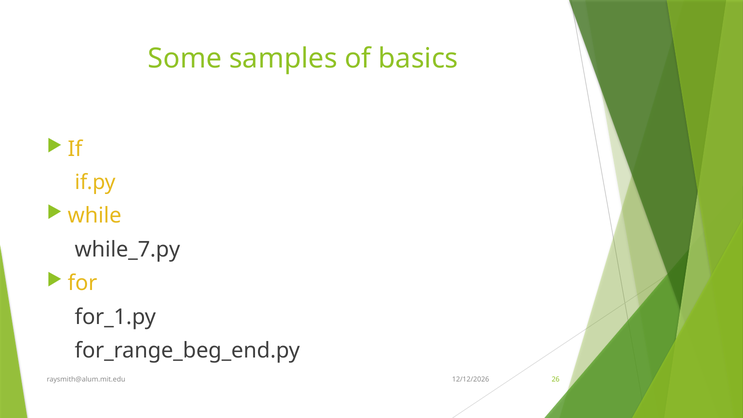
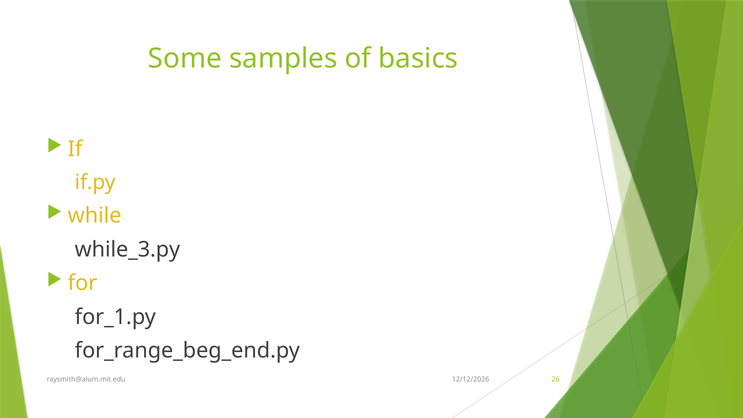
while_7.py: while_7.py -> while_3.py
